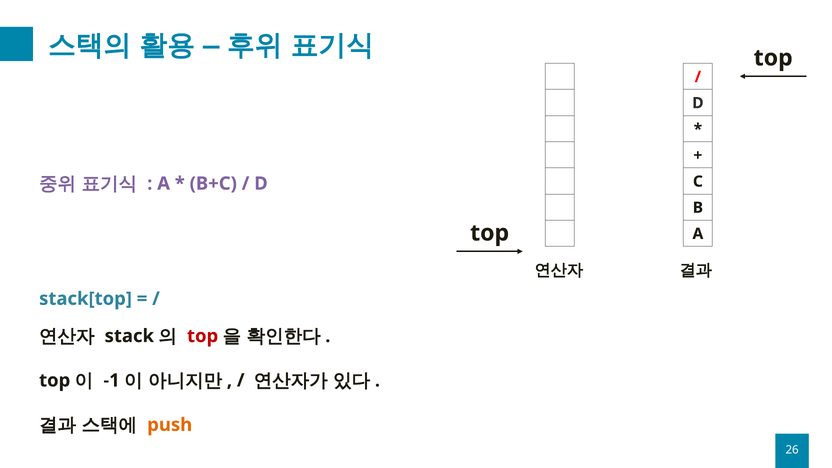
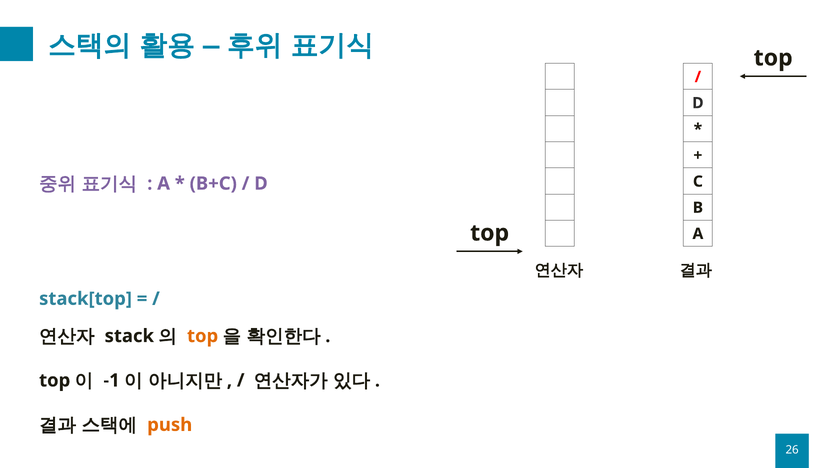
top at (203, 336) colour: red -> orange
